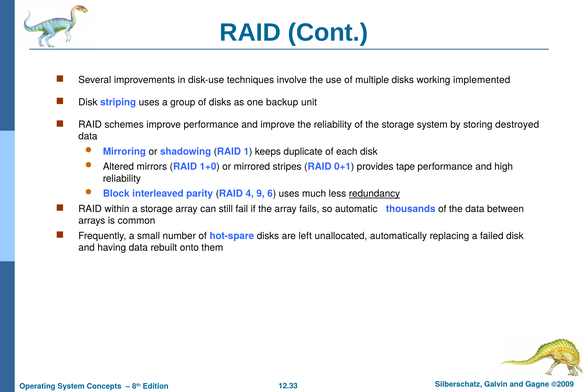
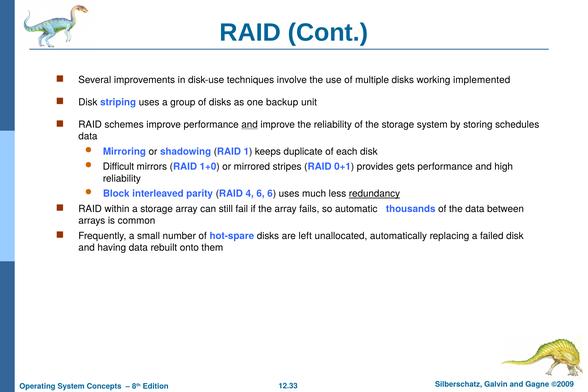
and at (250, 125) underline: none -> present
destroyed: destroyed -> schedules
Altered: Altered -> Difficult
tape: tape -> gets
4 9: 9 -> 6
